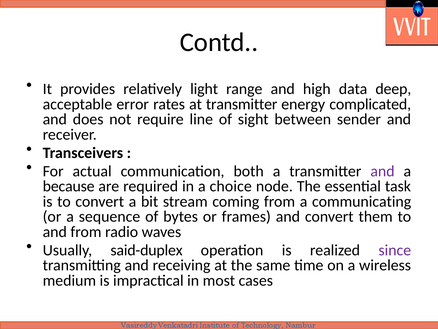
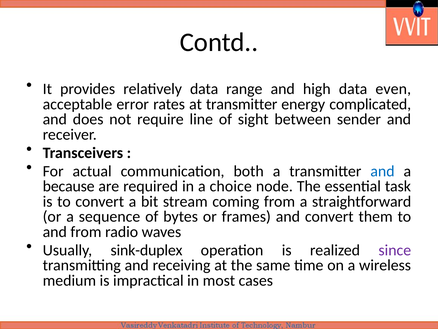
relatively light: light -> data
deep: deep -> even
and at (382, 171) colour: purple -> blue
communicating: communicating -> straightforward
said-duplex: said-duplex -> sink-duplex
